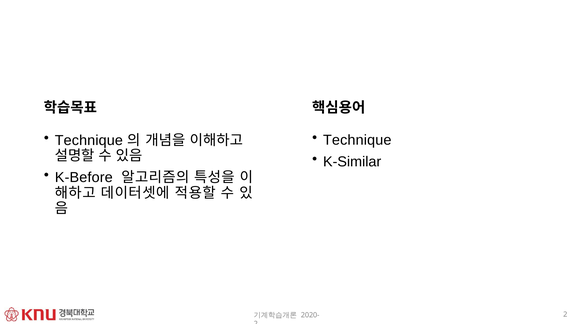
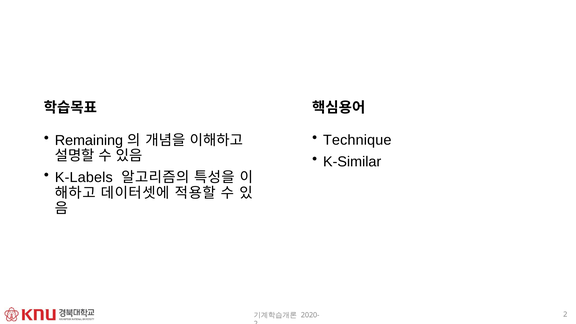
Technique at (89, 140): Technique -> Remaining
K-Before: K-Before -> K-Labels
